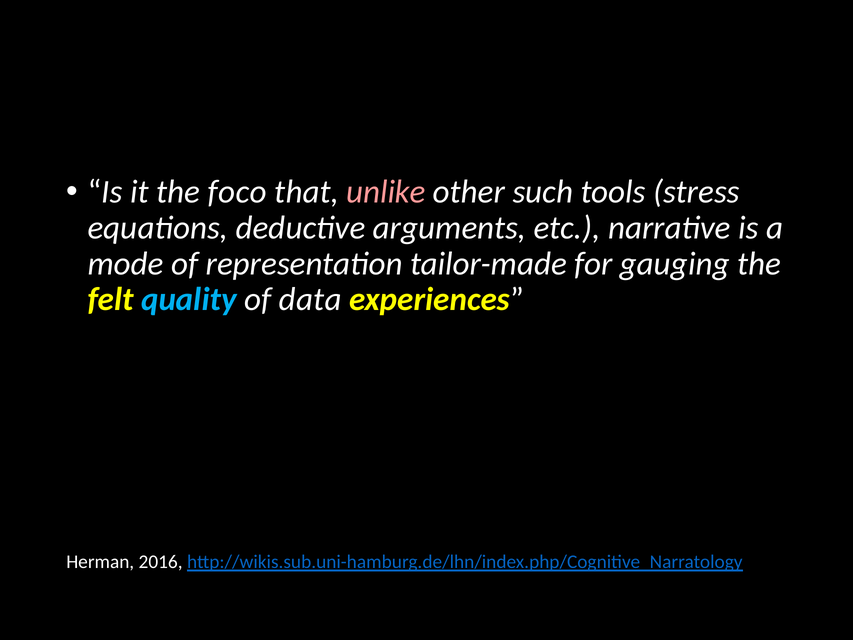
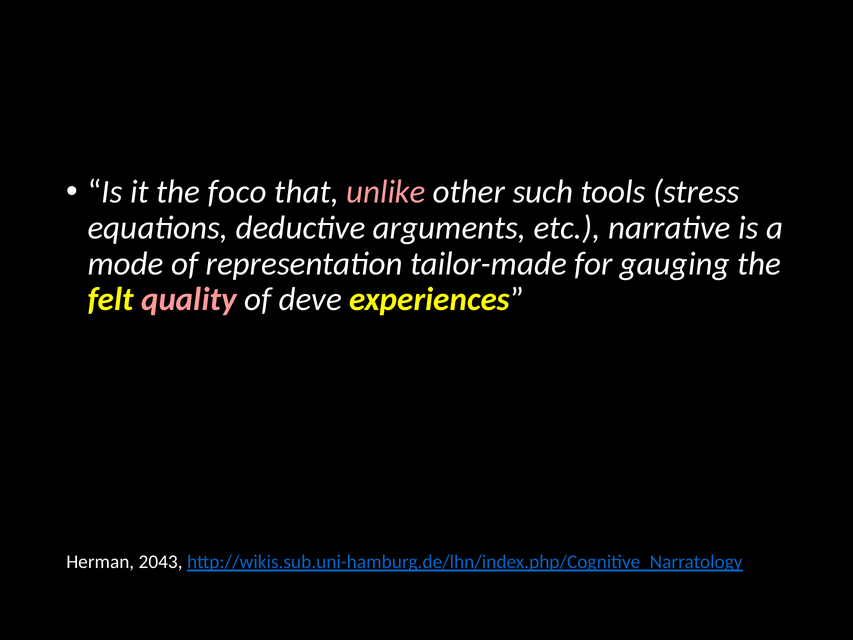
quality colour: light blue -> pink
data: data -> deve
2016: 2016 -> 2043
